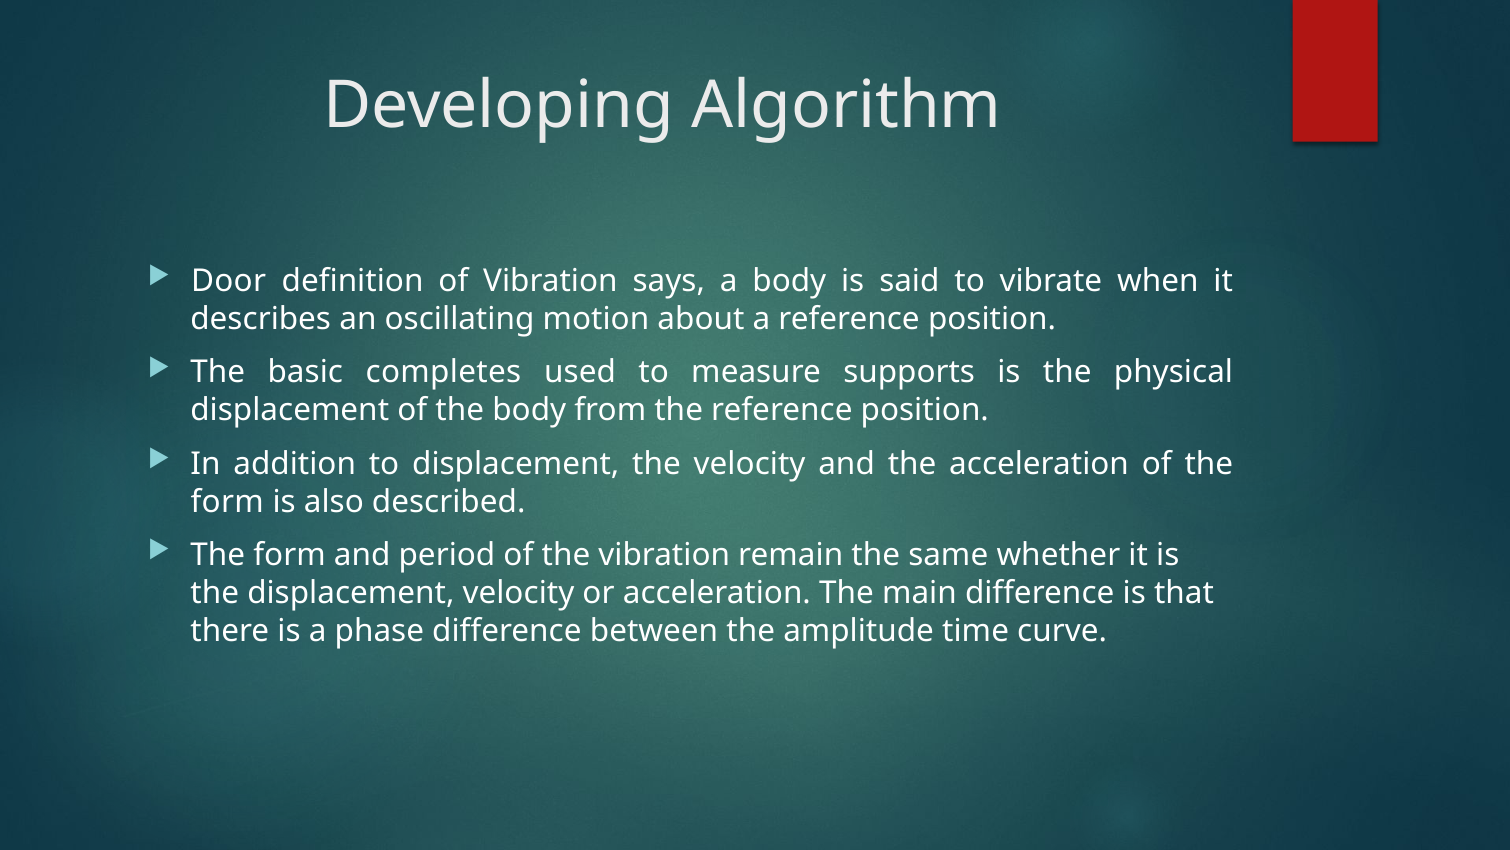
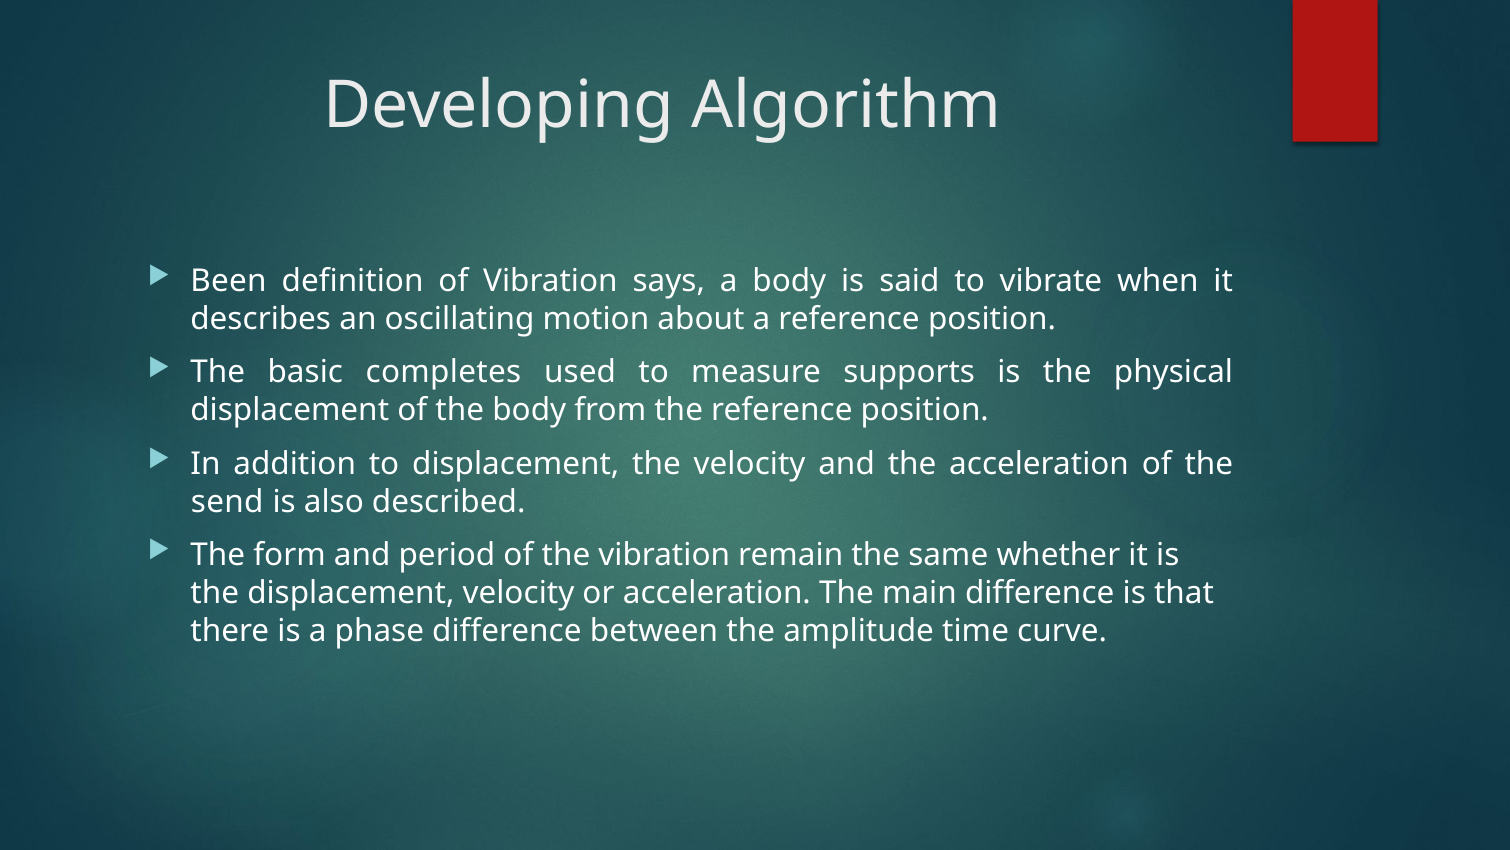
Door: Door -> Been
form at (227, 501): form -> send
